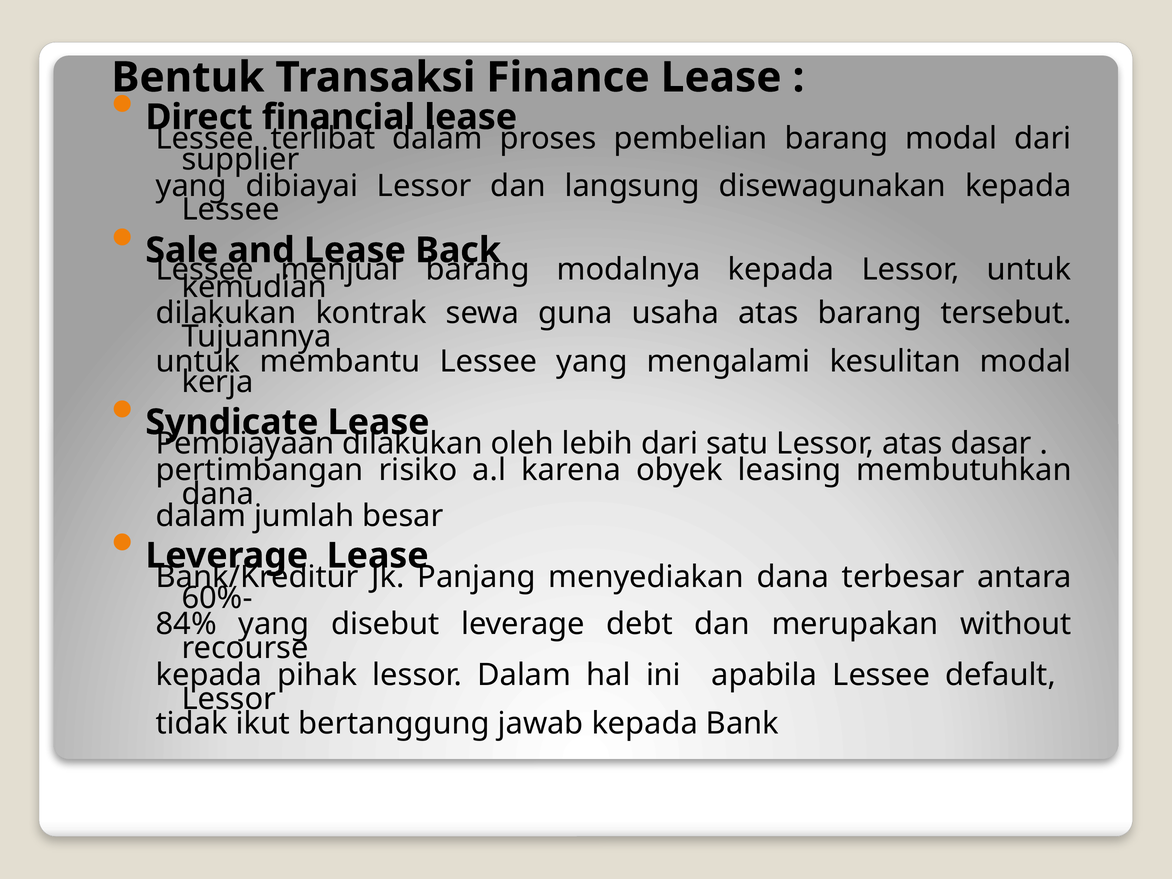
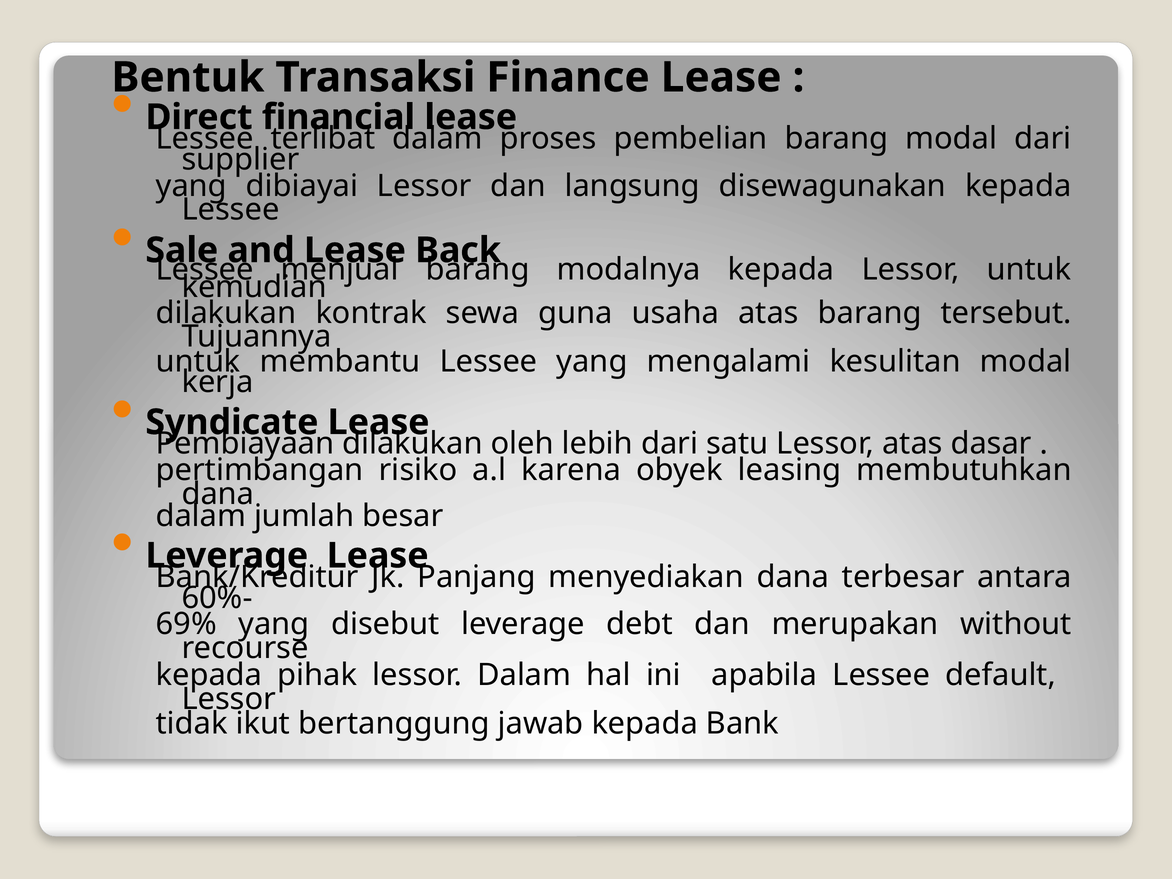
84%: 84% -> 69%
